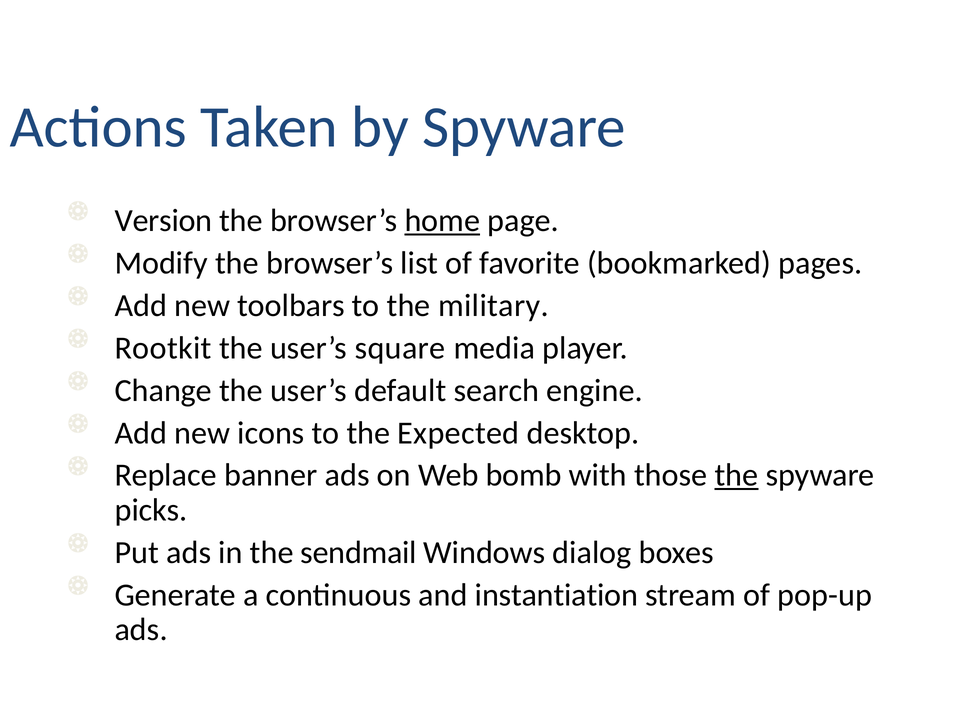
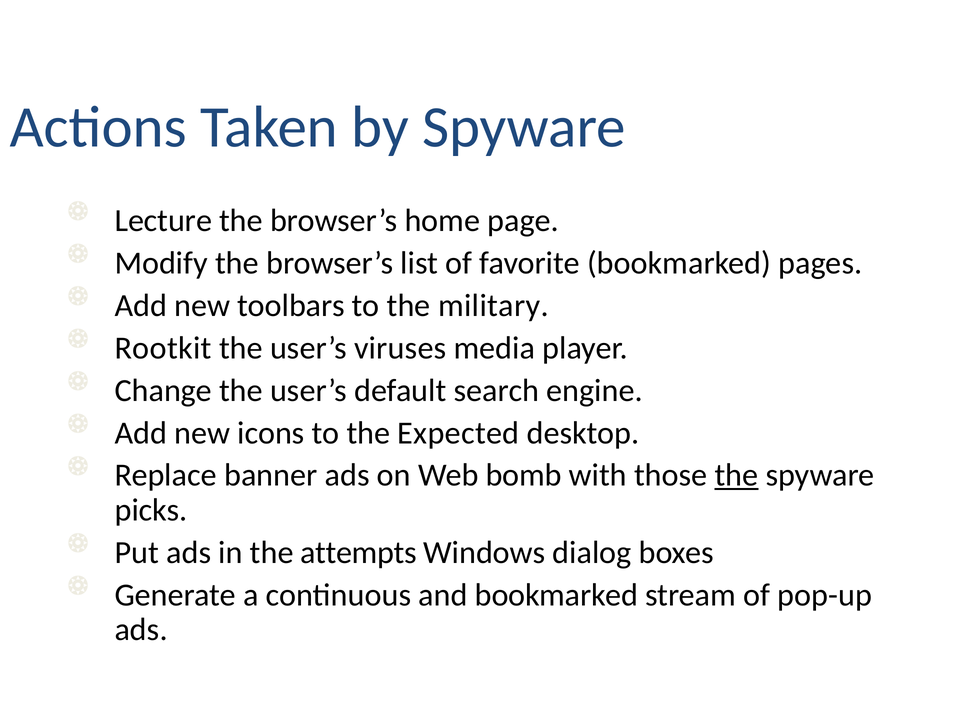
Version: Version -> Lecture
home underline: present -> none
square: square -> viruses
sendmail: sendmail -> attempts
and instantiation: instantiation -> bookmarked
